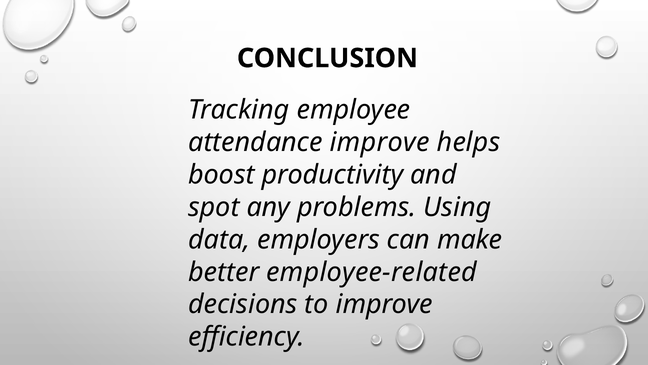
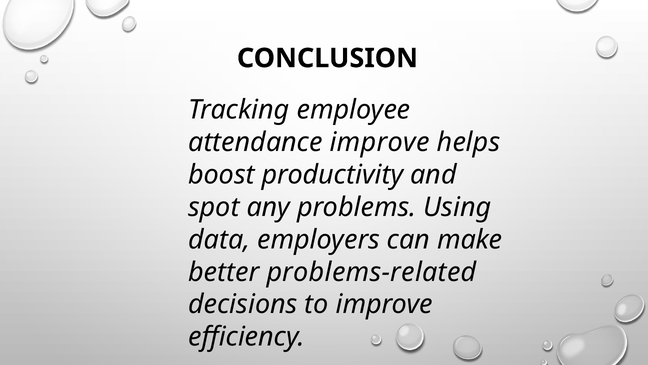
employee-related: employee-related -> problems-related
